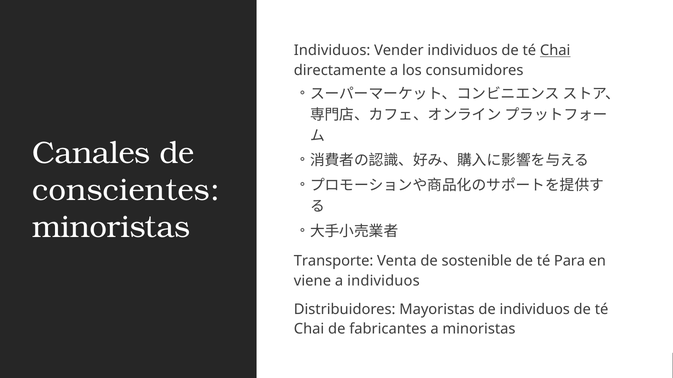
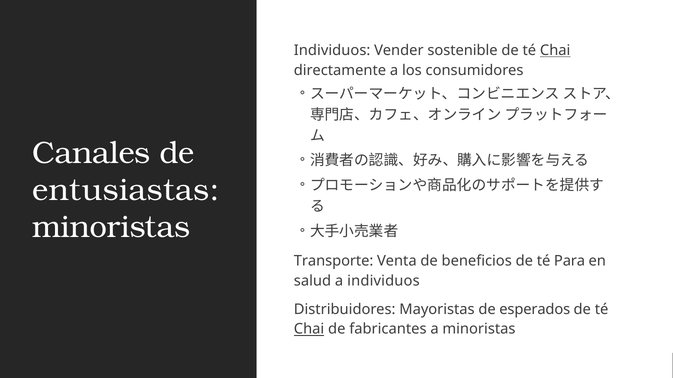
Vender individuos: individuos -> sostenible
conscientes: conscientes -> entusiastas
sostenible: sostenible -> beneficios
viene: viene -> salud
de individuos: individuos -> esperados
Chai at (309, 330) underline: none -> present
